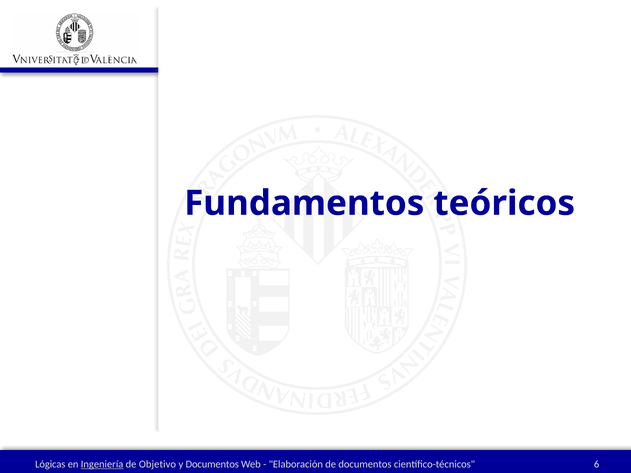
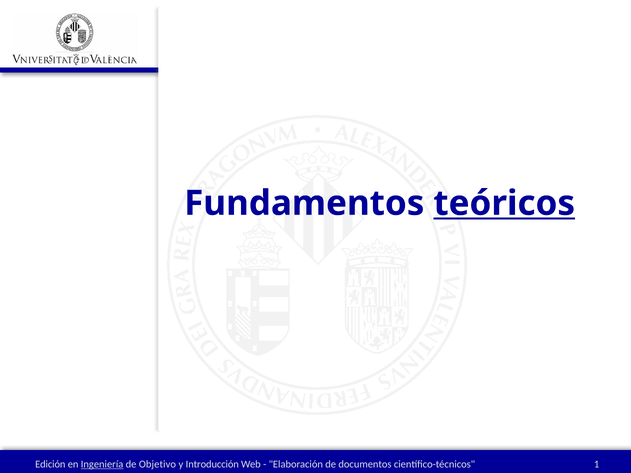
teóricos underline: none -> present
Lógicas: Lógicas -> Edición
y Documentos: Documentos -> Introducción
6: 6 -> 1
